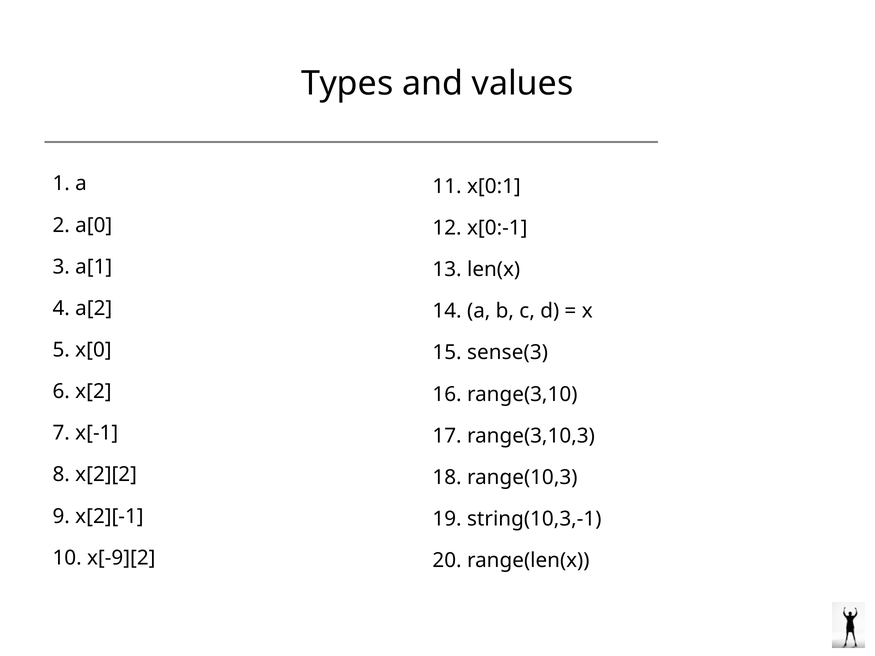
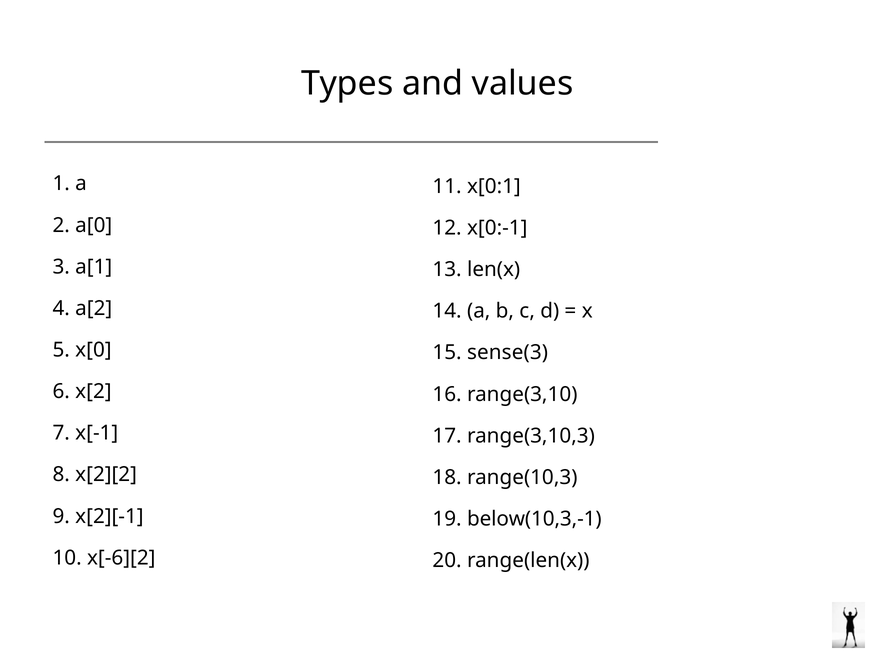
string(10,3,-1: string(10,3,-1 -> below(10,3,-1
x[-9][2: x[-9][2 -> x[-6][2
